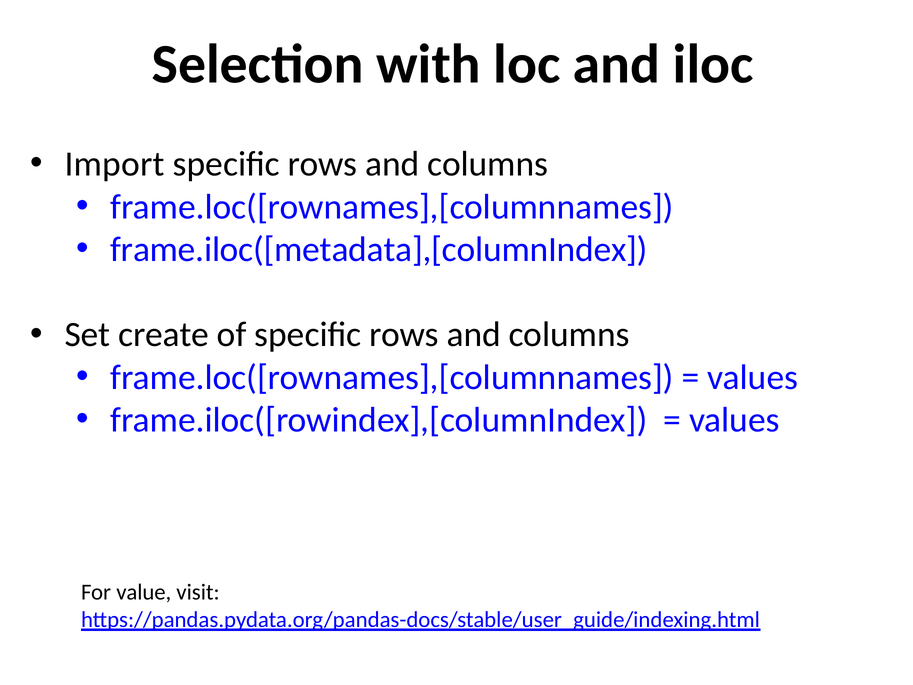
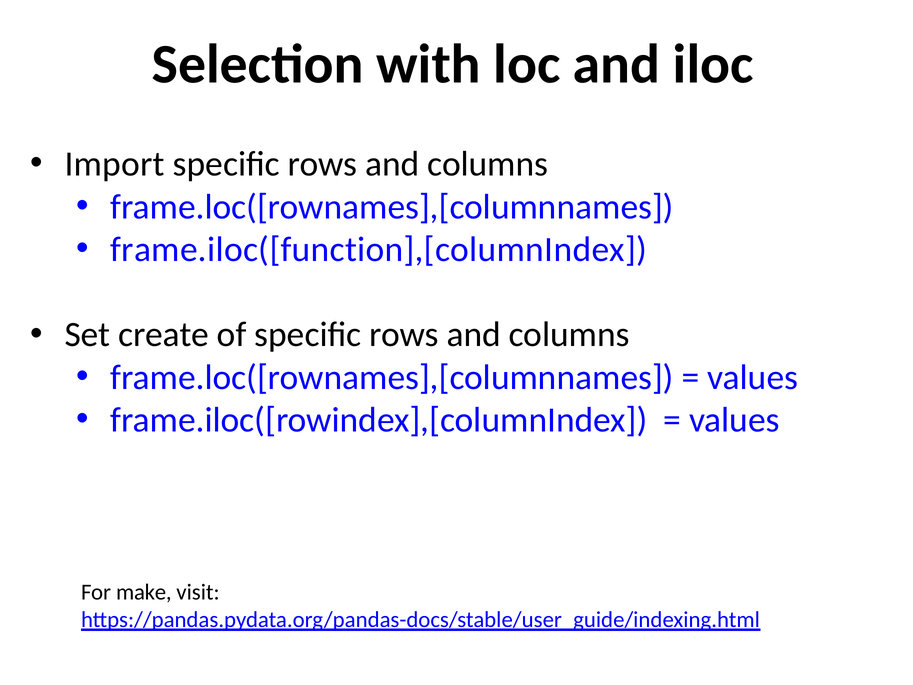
frame.iloc([metadata],[columnIndex: frame.iloc([metadata],[columnIndex -> frame.iloc([function],[columnIndex
value: value -> make
